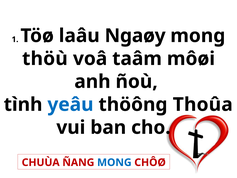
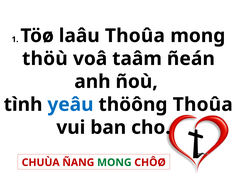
laâu Ngaøy: Ngaøy -> Thoûa
môøi: môøi -> ñeán
MONG at (114, 162) colour: blue -> green
